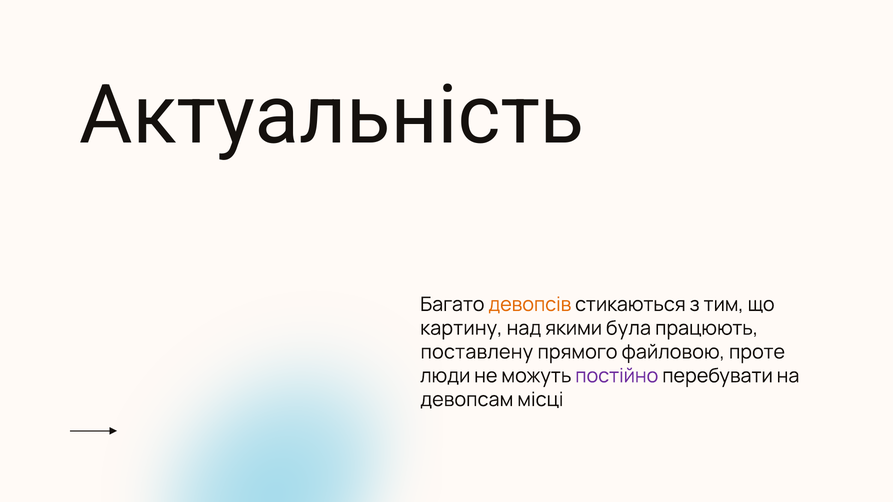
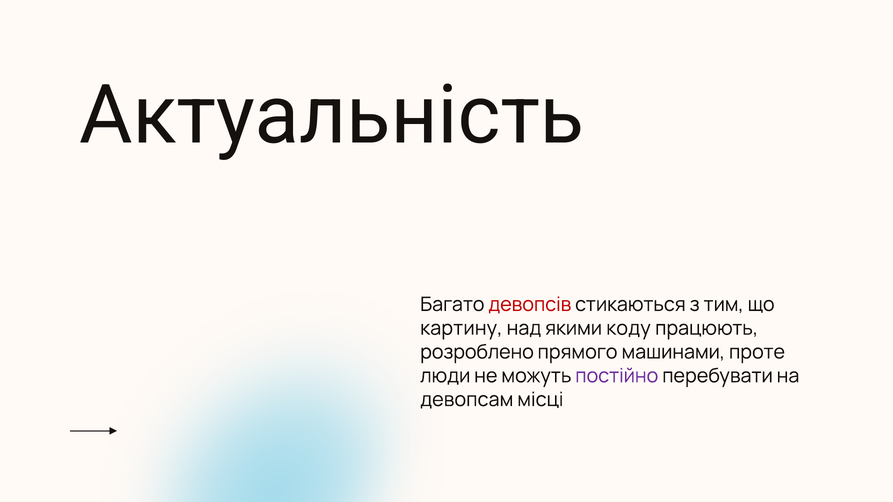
девопсів colour: orange -> red
була: була -> коду
поставлену: поставлену -> розроблено
файловою: файловою -> машинами
